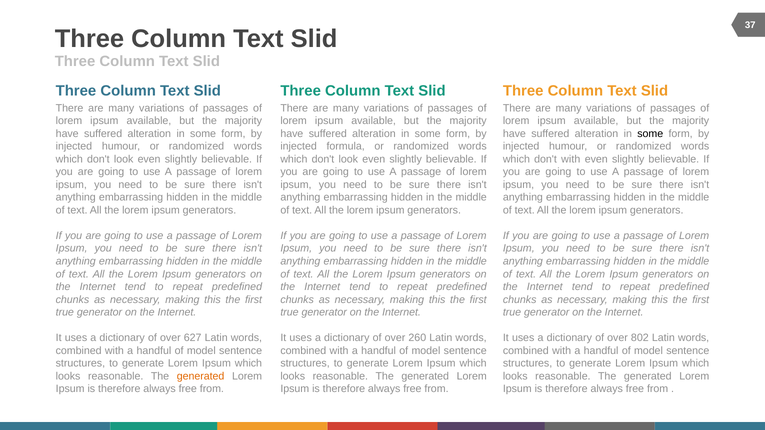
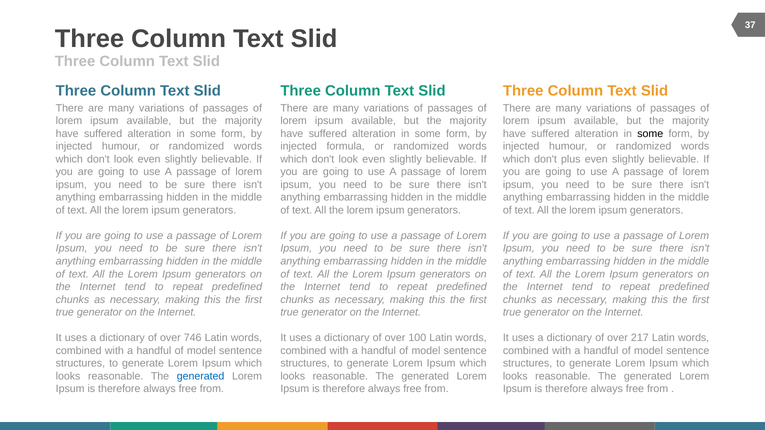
don't with: with -> plus
627: 627 -> 746
260: 260 -> 100
802: 802 -> 217
generated at (201, 376) colour: orange -> blue
